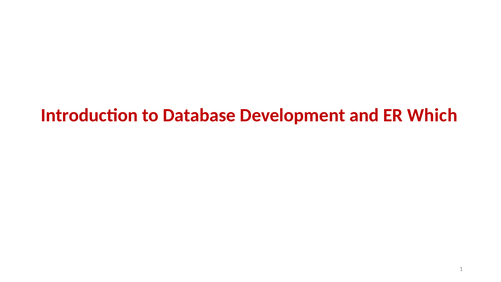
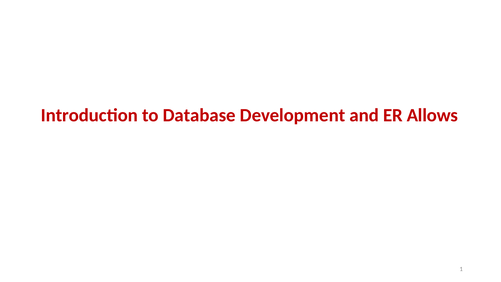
Which: Which -> Allows
